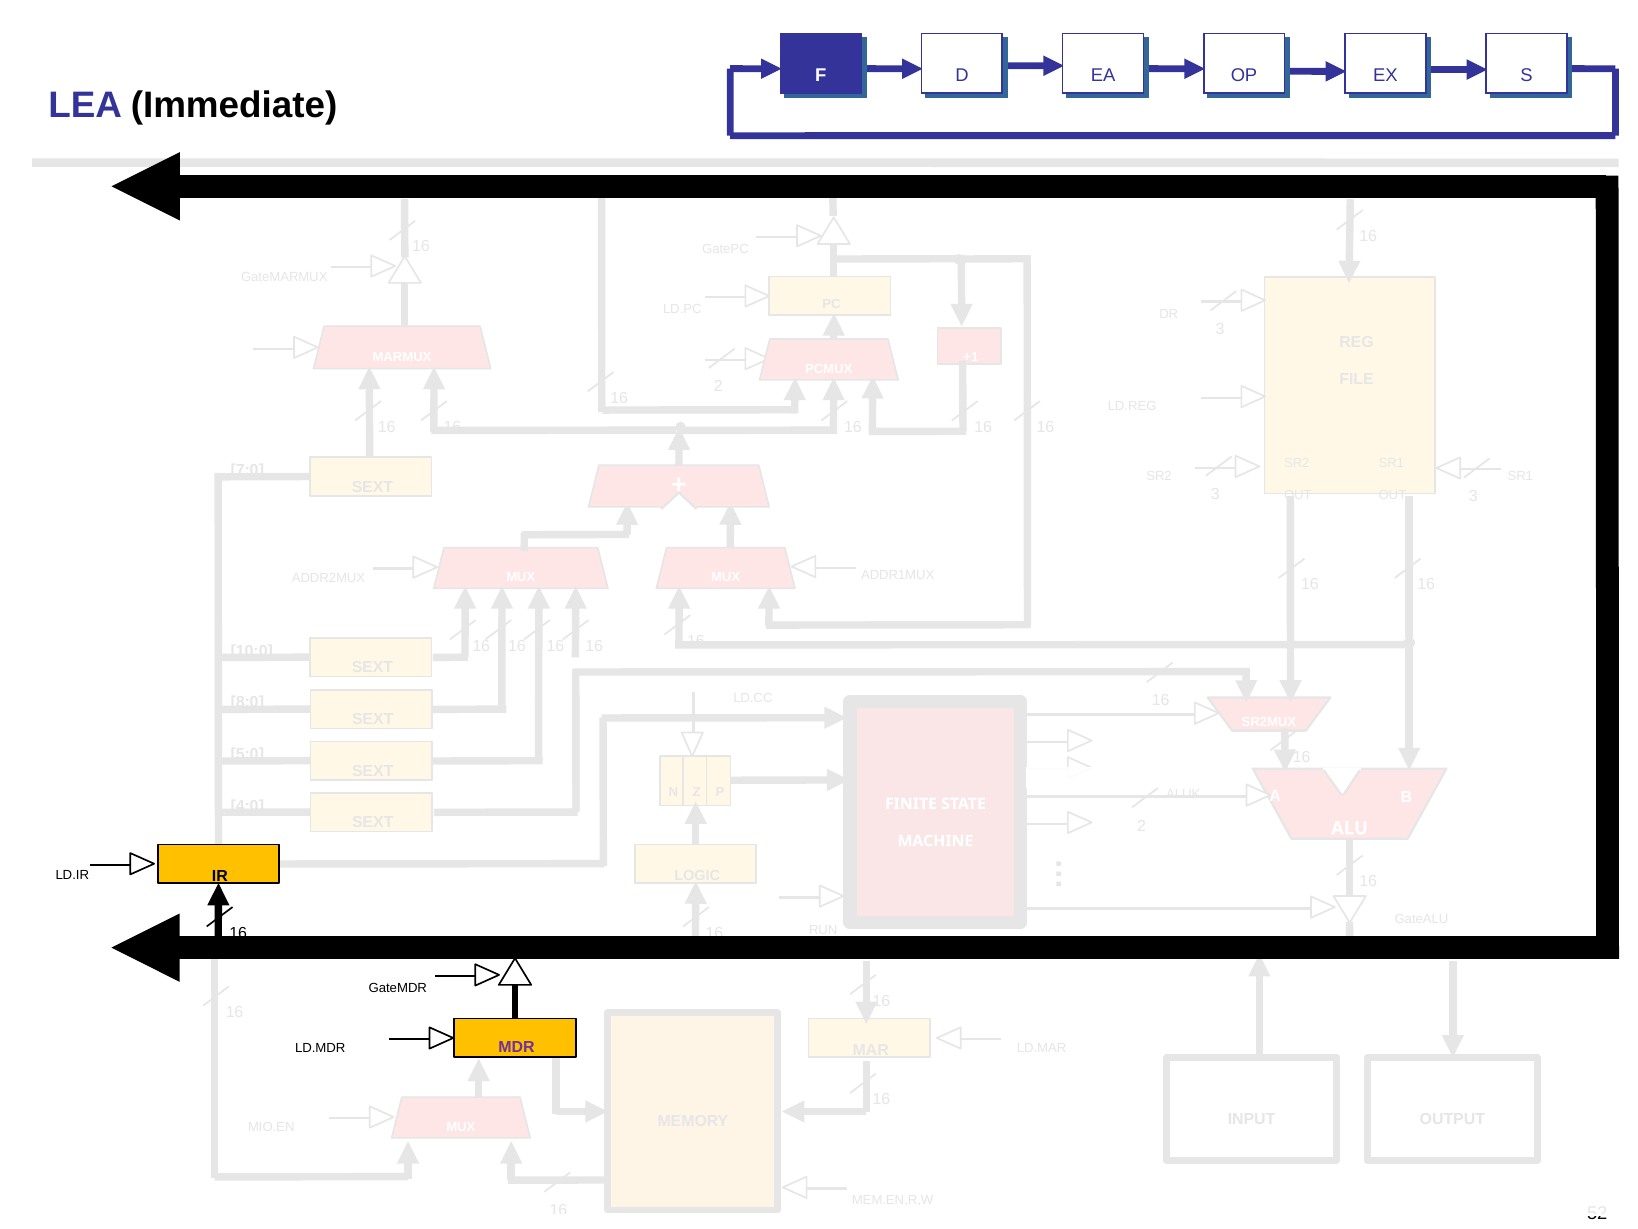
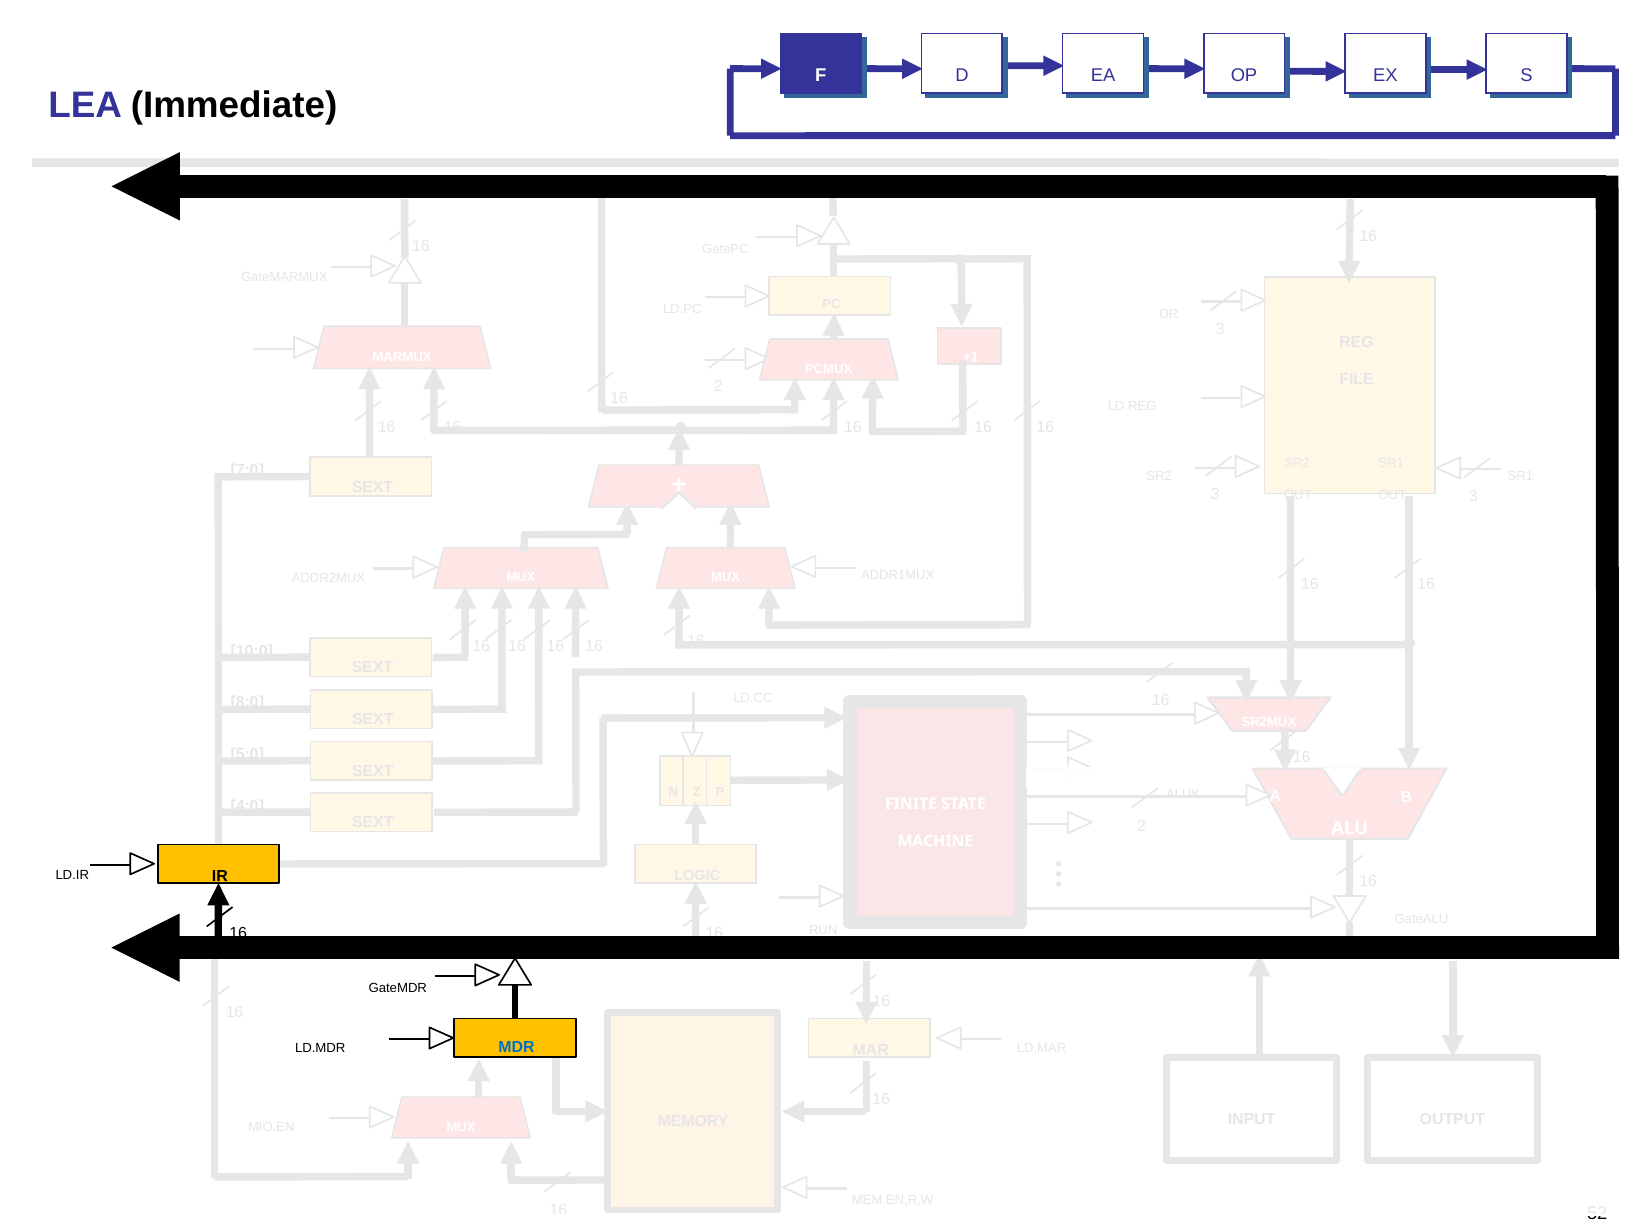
MDR colour: purple -> blue
